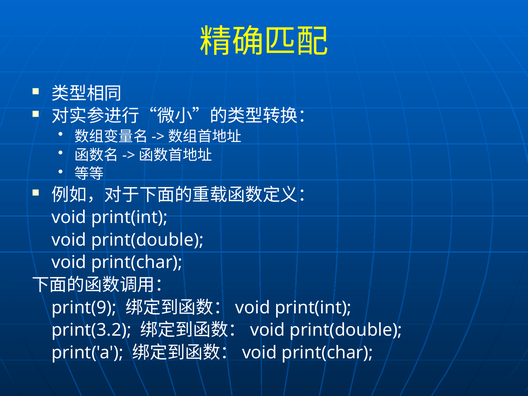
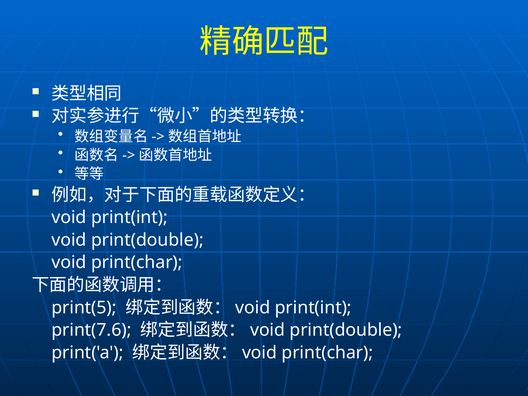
print(9: print(9 -> print(5
print(3.2: print(3.2 -> print(7.6
